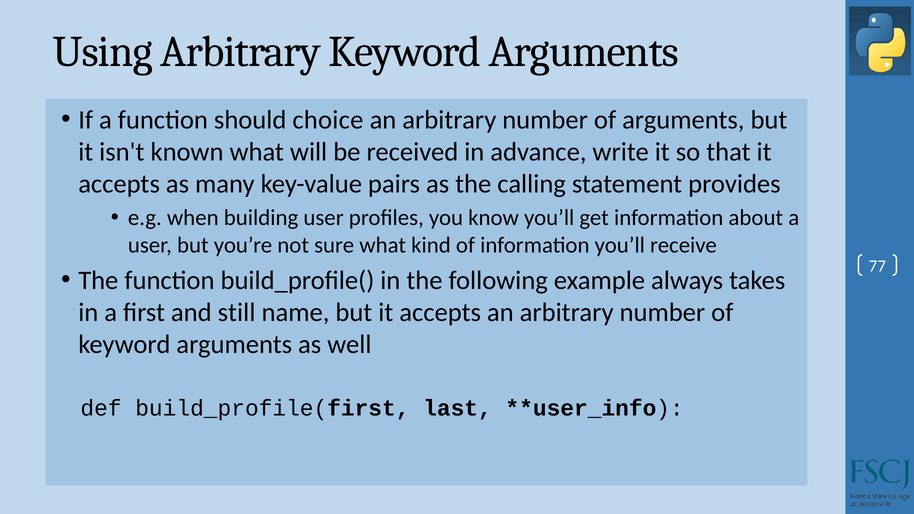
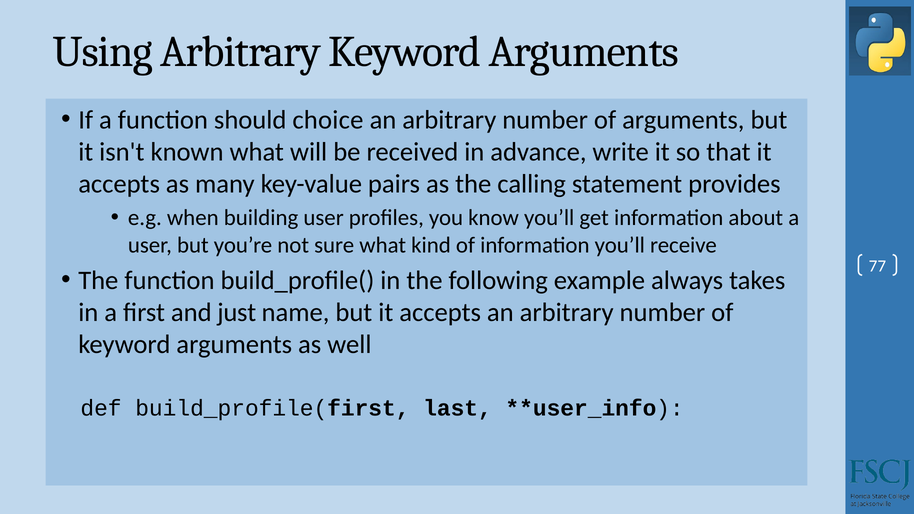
still: still -> just
